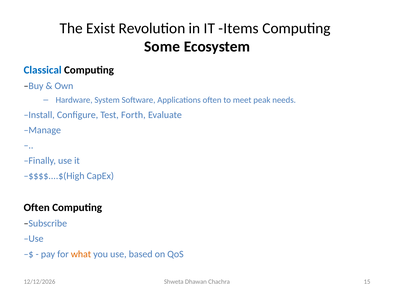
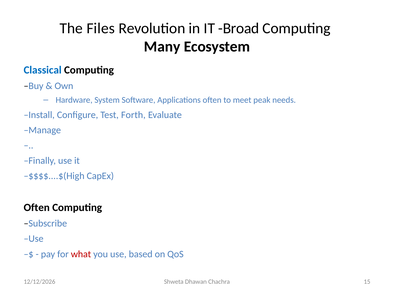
Exist: Exist -> Files
Items: Items -> Broad
Some: Some -> Many
what colour: orange -> red
